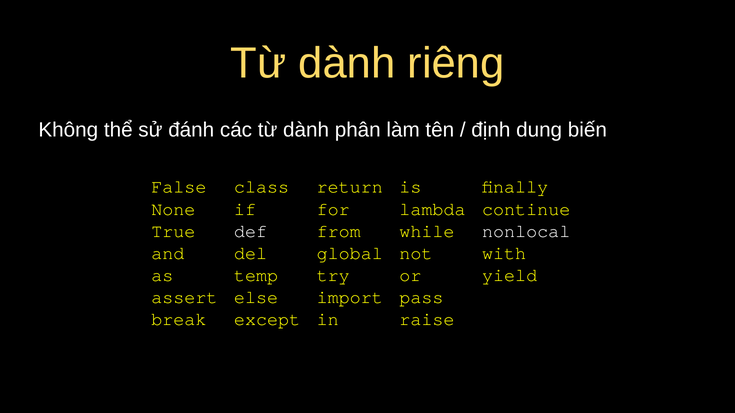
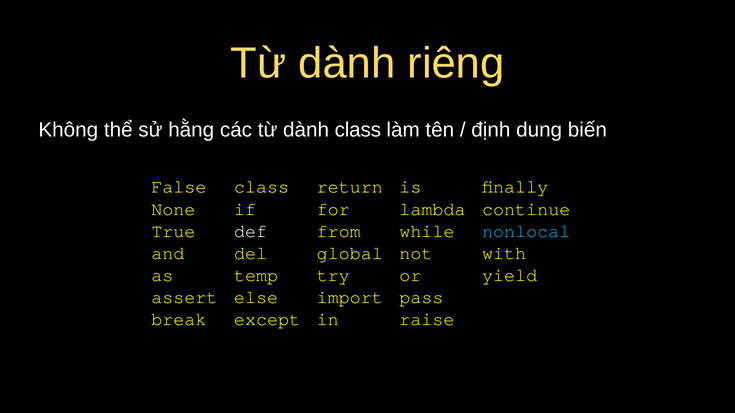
đánh: đánh -> hằng
dành phân: phân -> class
nonlocal colour: white -> light blue
